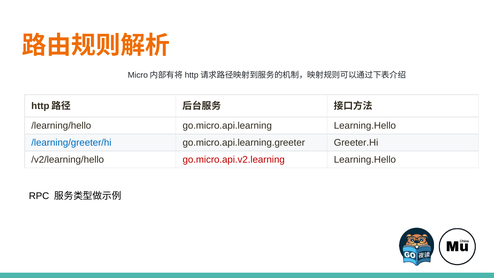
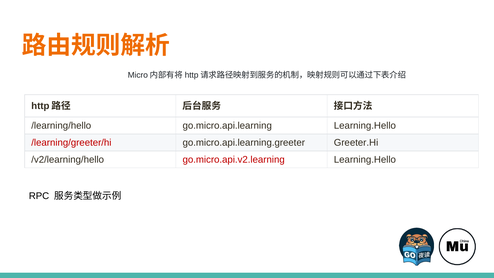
/learning/greeter/hi colour: blue -> red
